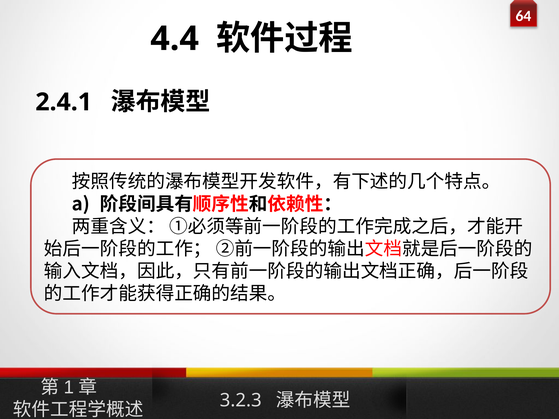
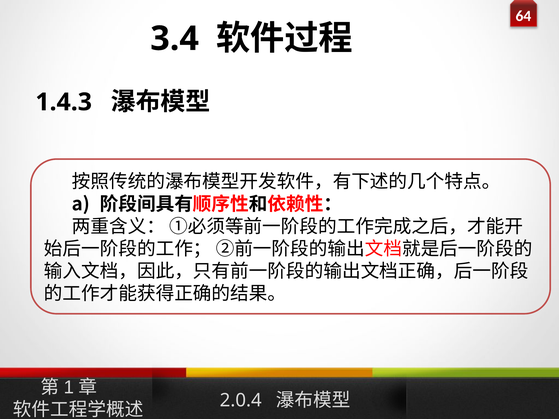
4.4: 4.4 -> 3.4
2.4.1: 2.4.1 -> 1.4.3
3.2.3: 3.2.3 -> 2.0.4
